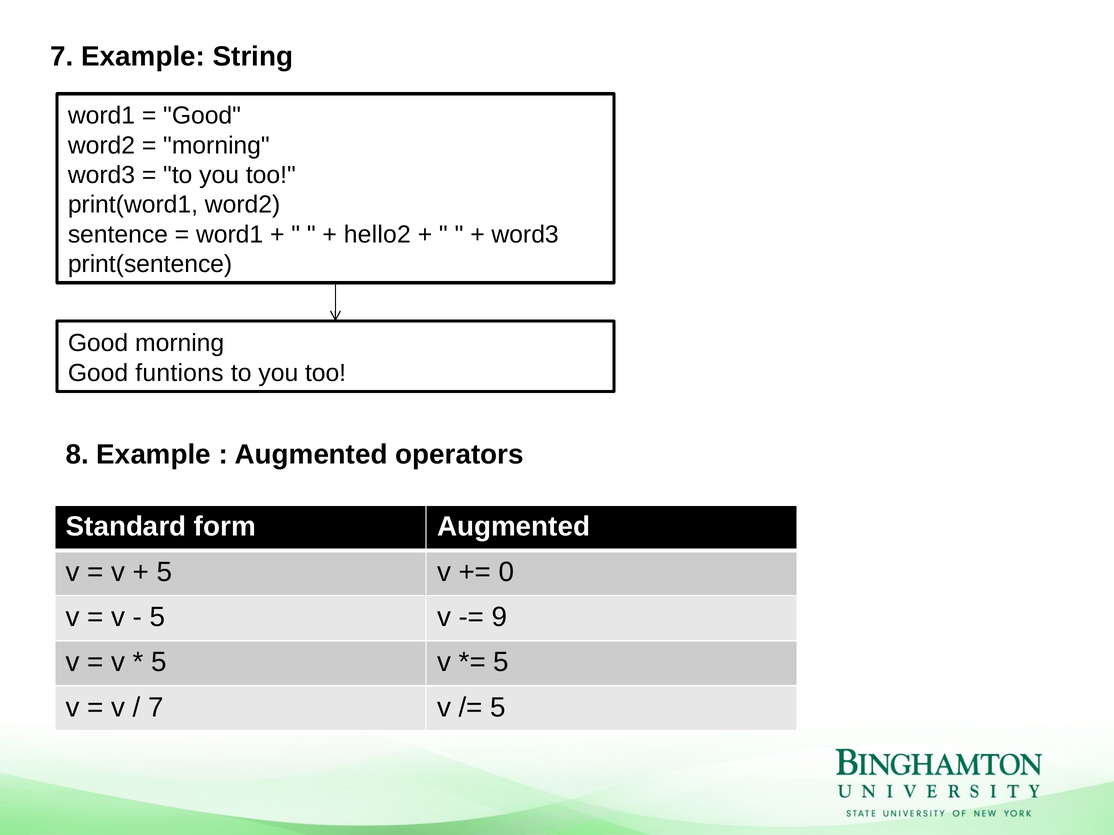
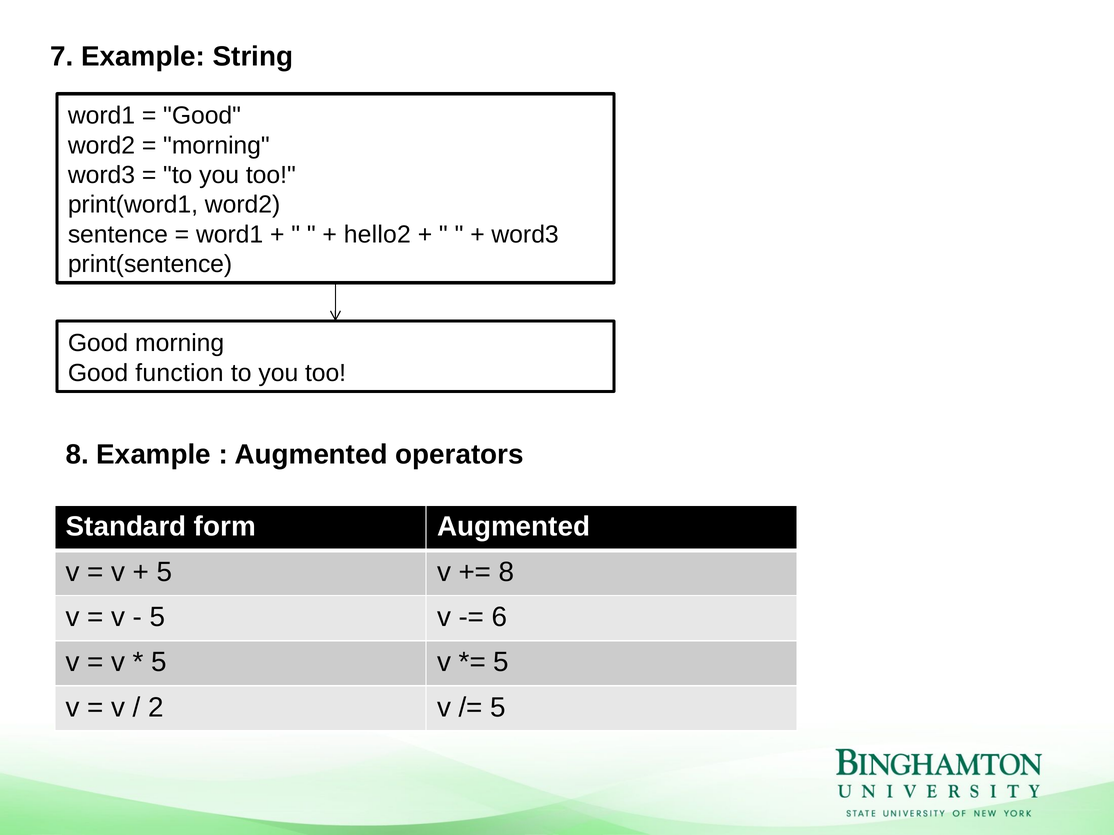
funtions: funtions -> function
0 at (507, 572): 0 -> 8
9: 9 -> 6
7 at (156, 708): 7 -> 2
